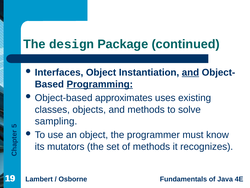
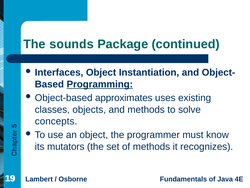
design: design -> sounds
and at (190, 72) underline: present -> none
sampling: sampling -> concepts
